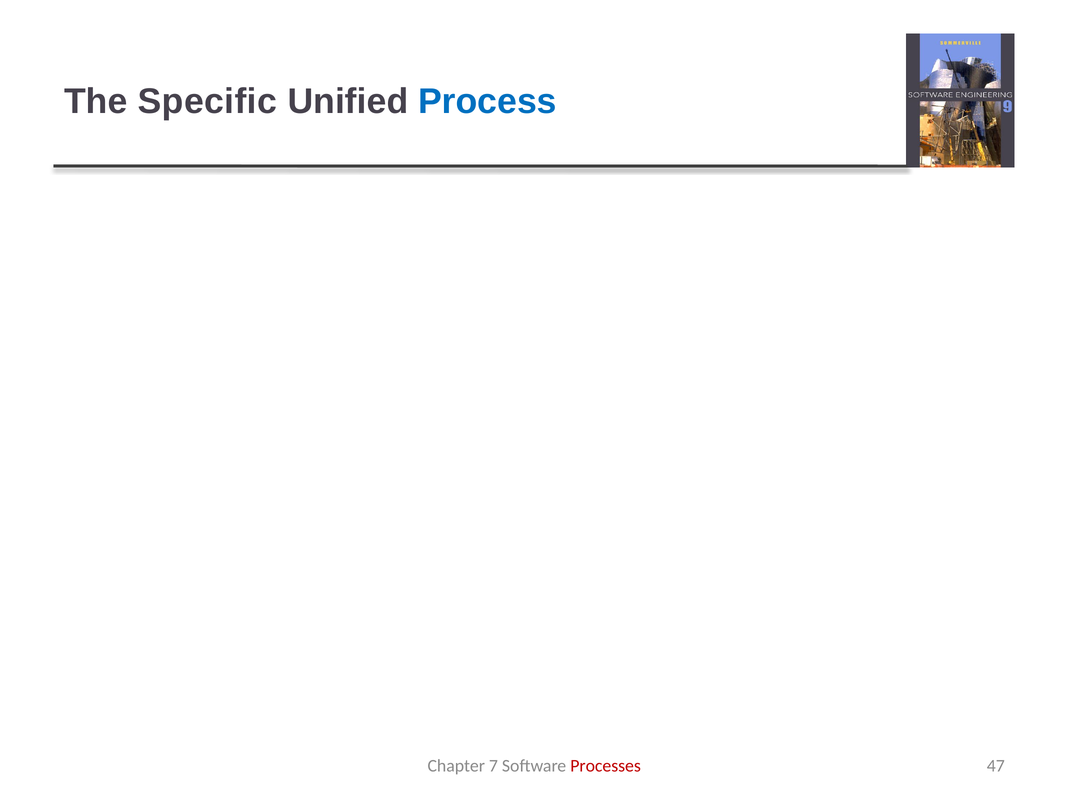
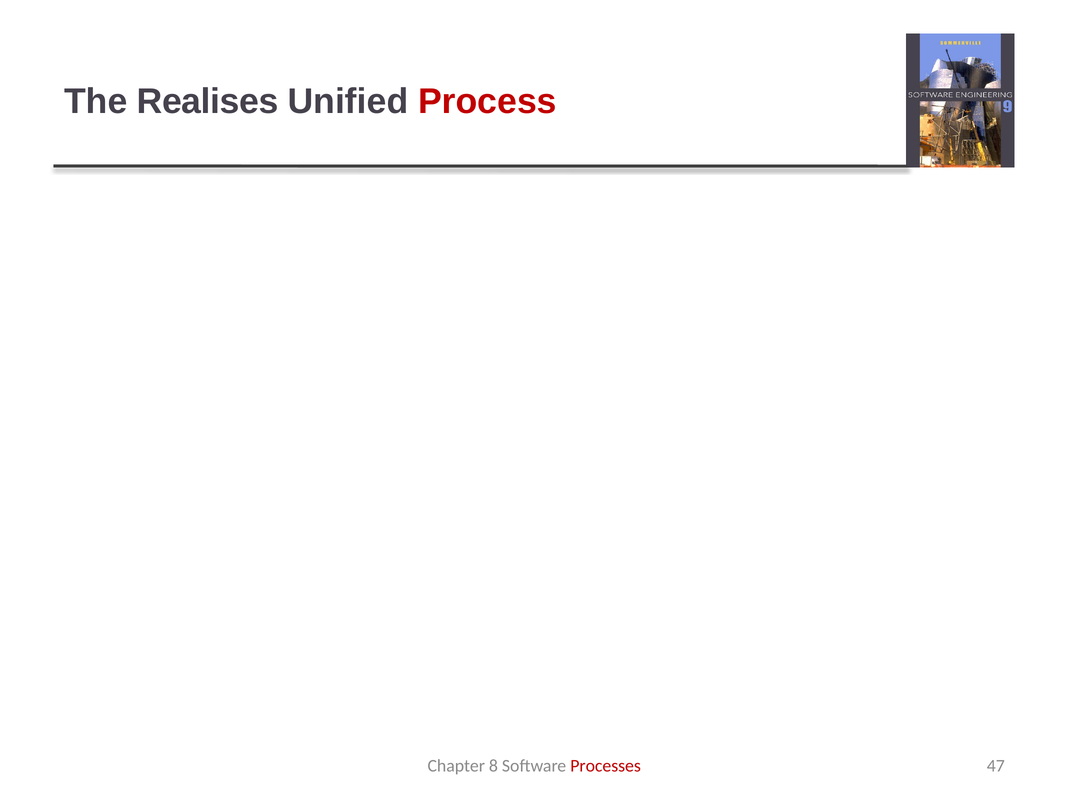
Specific: Specific -> Realises
Process at (487, 101) colour: blue -> red
7: 7 -> 8
